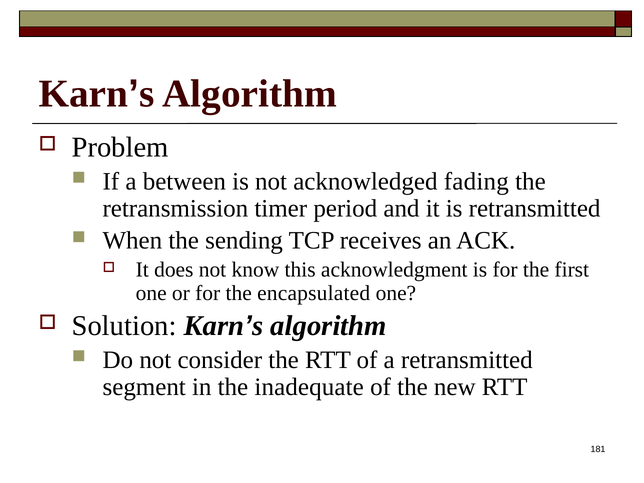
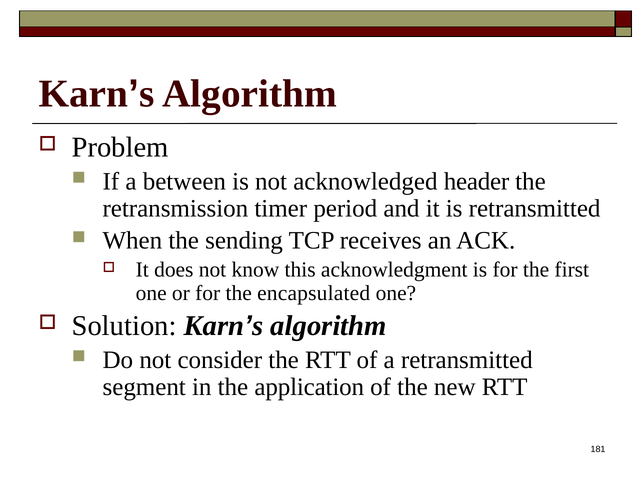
fading: fading -> header
inadequate: inadequate -> application
